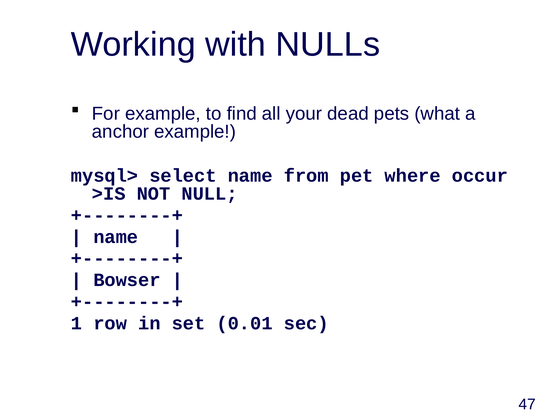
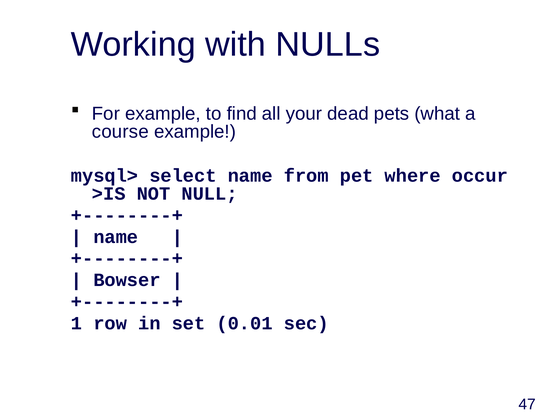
anchor: anchor -> course
